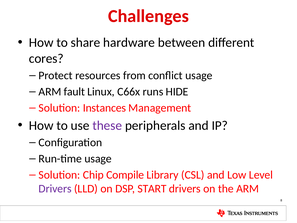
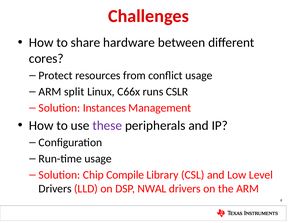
fault: fault -> split
HIDE: HIDE -> CSLR
Drivers at (55, 188) colour: purple -> black
START: START -> NWAL
